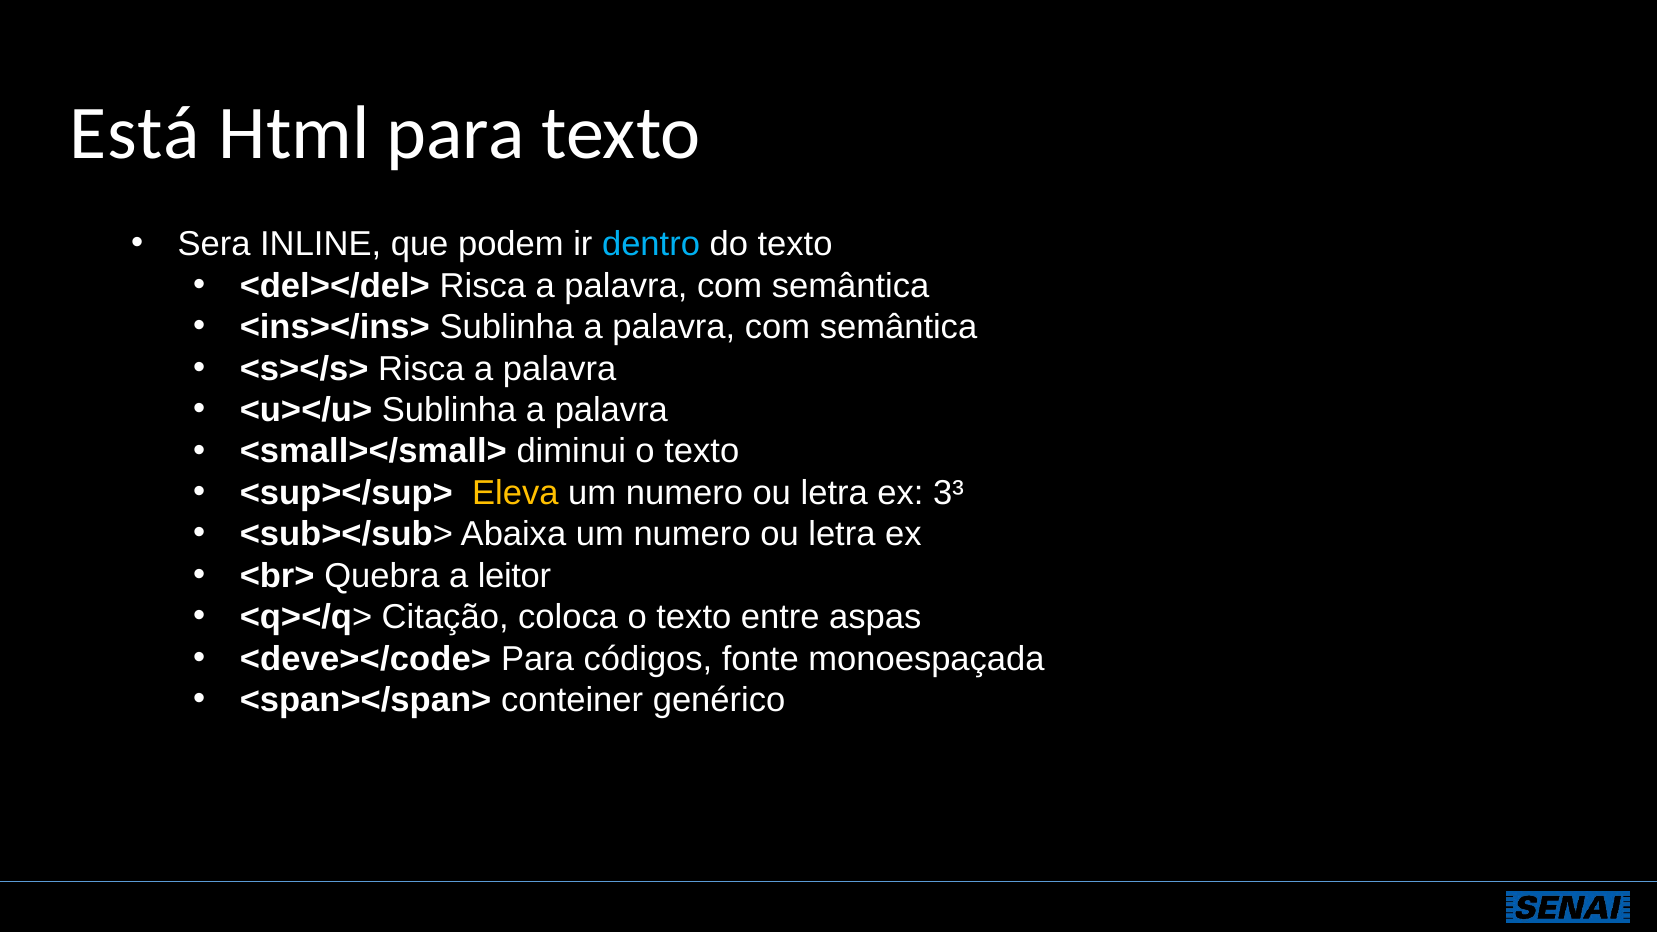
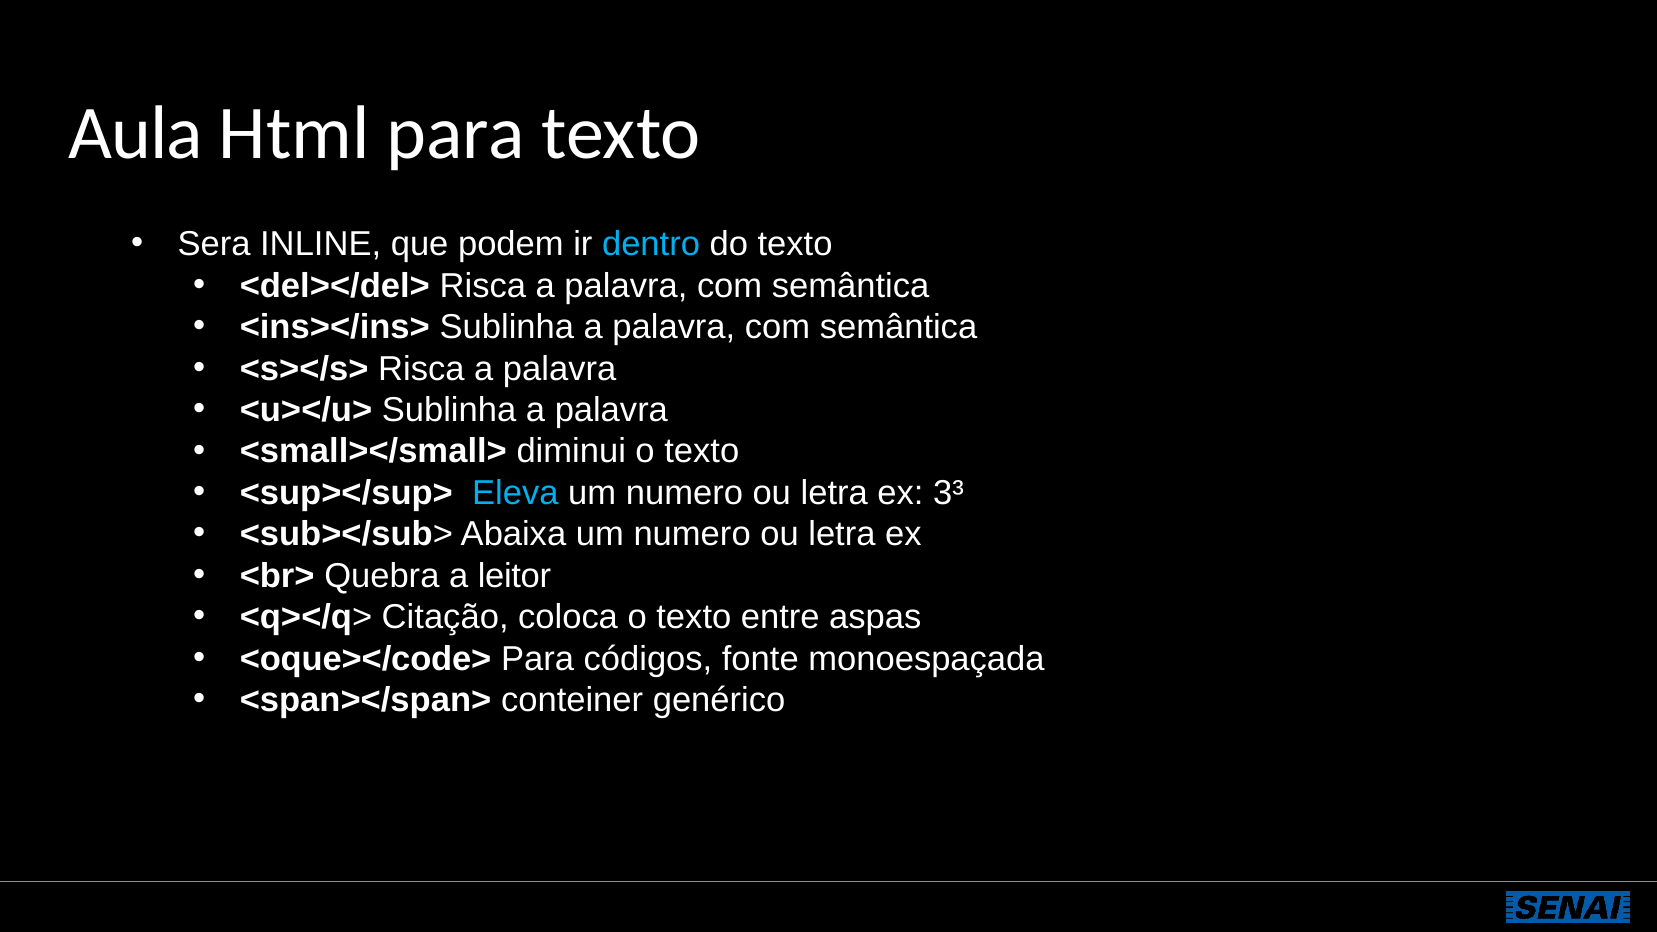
Está: Está -> Aula
Eleva colour: yellow -> light blue
<deve></code>: <deve></code> -> <oque></code>
